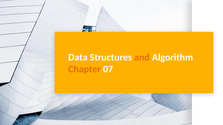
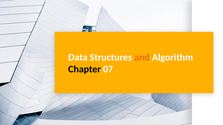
Chapter colour: orange -> black
